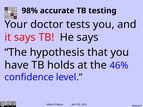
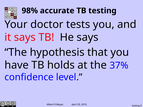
46%: 46% -> 37%
